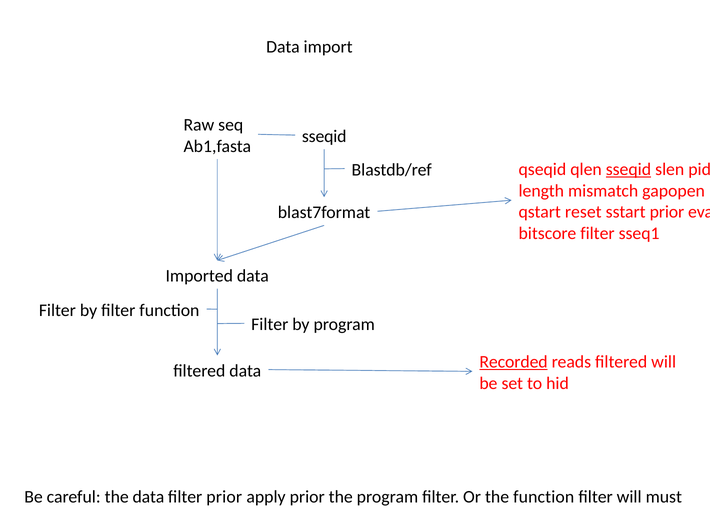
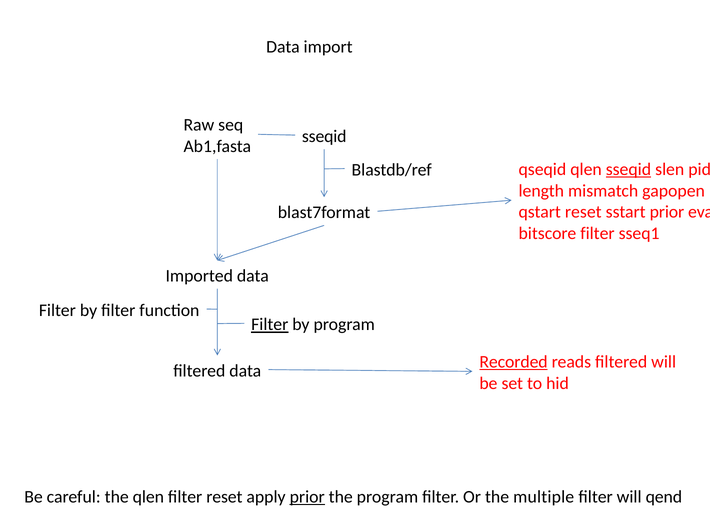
Filter at (270, 325) underline: none -> present
the data: data -> qlen
filter prior: prior -> reset
prior at (307, 497) underline: none -> present
the function: function -> multiple
must: must -> qend
